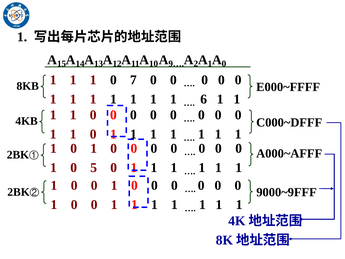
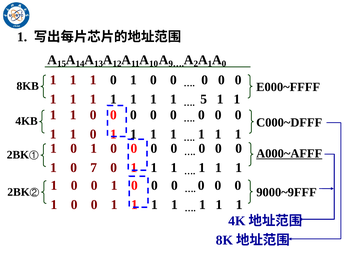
7 at (133, 80): 7 -> 1
6: 6 -> 5
A000~AFFF underline: none -> present
5: 5 -> 7
